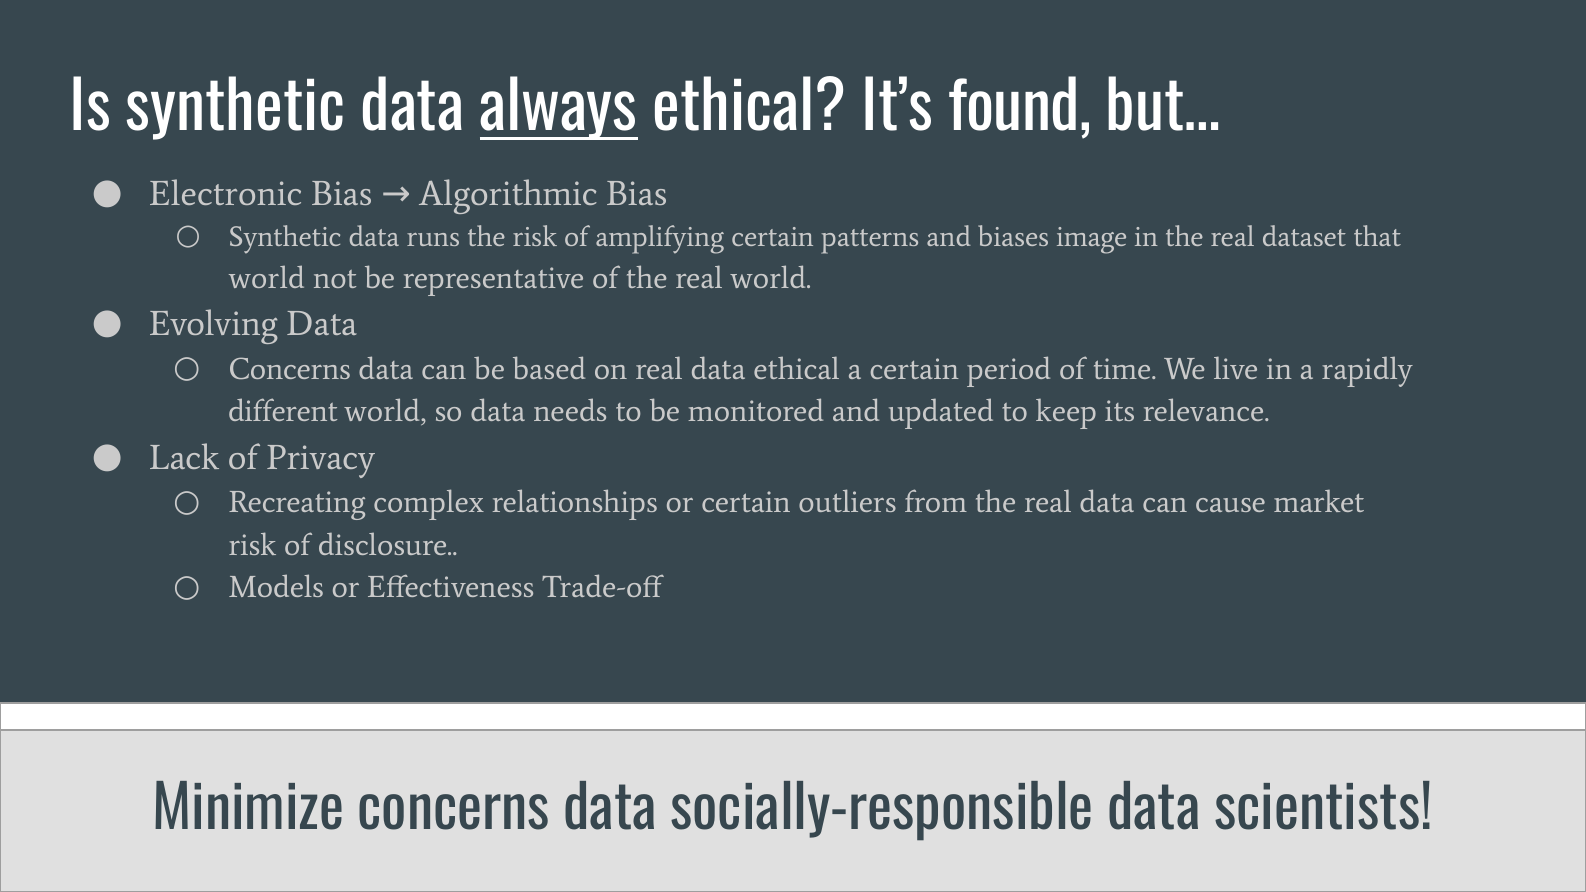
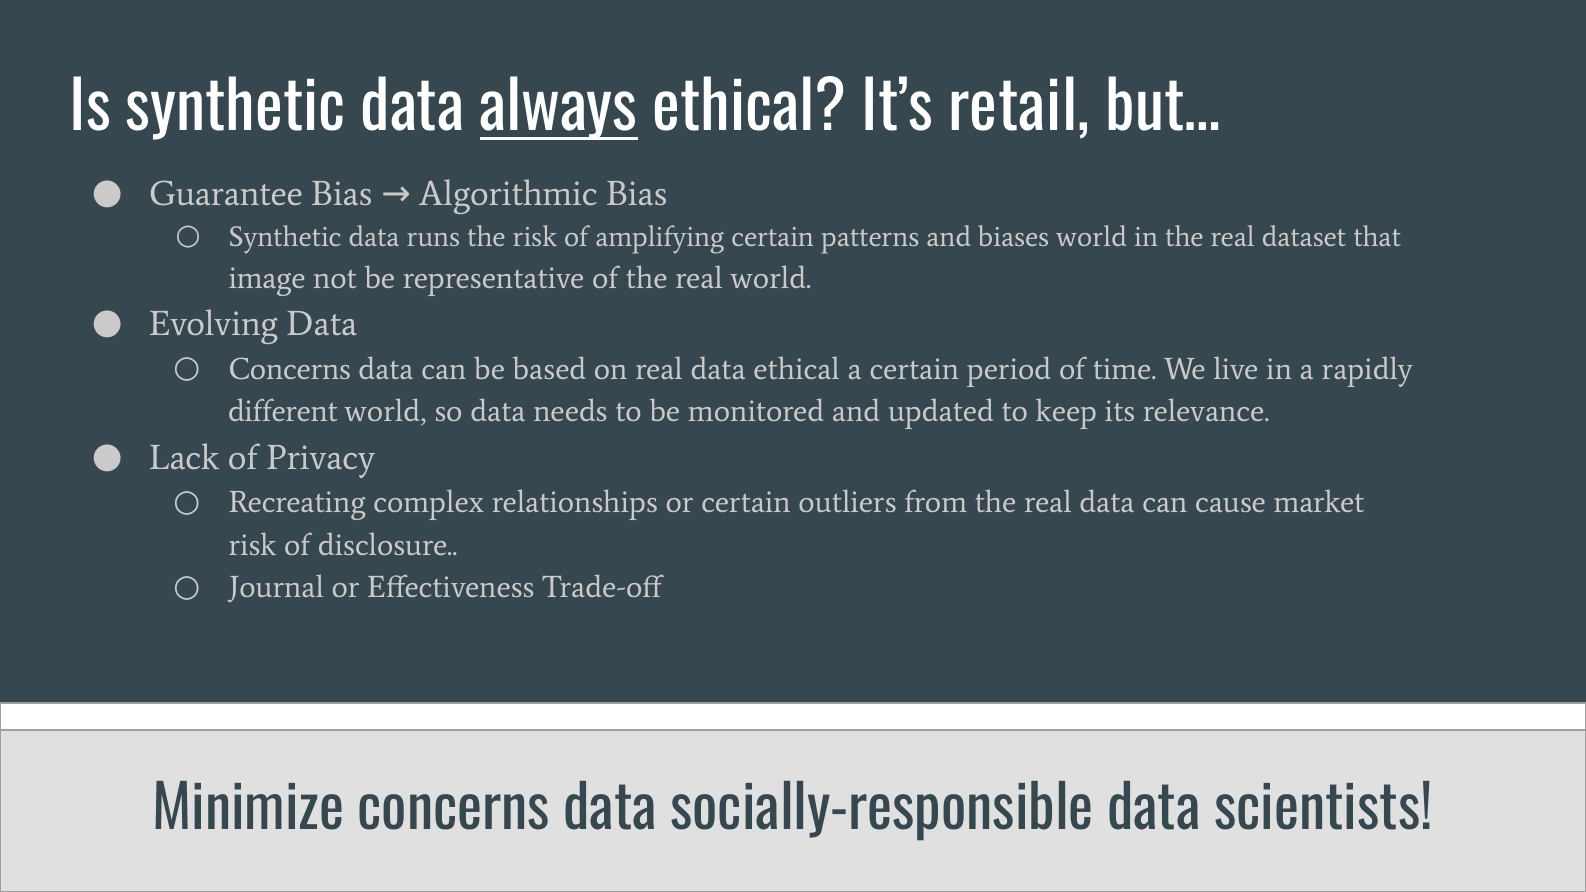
found: found -> retail
Electronic: Electronic -> Guarantee
biases image: image -> world
world at (267, 278): world -> image
Models: Models -> Journal
